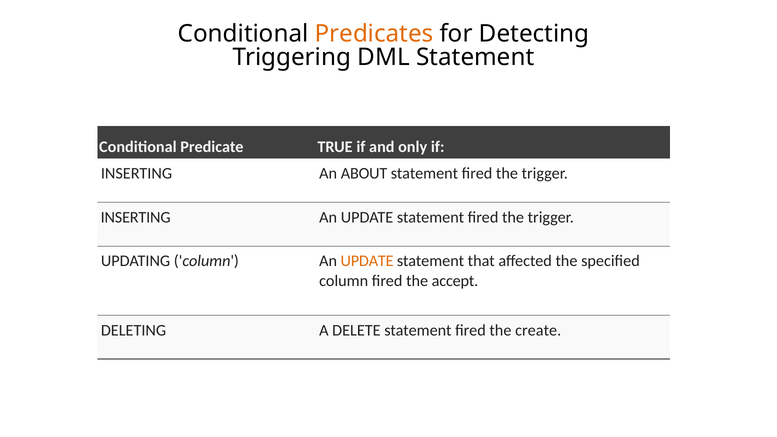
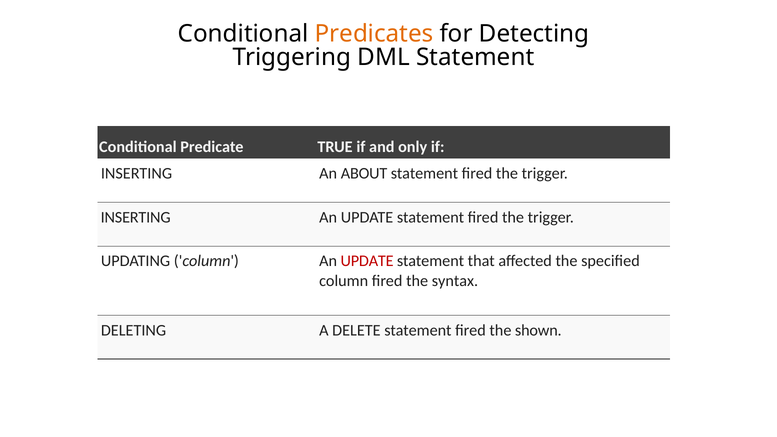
UPDATE at (367, 261) colour: orange -> red
accept: accept -> syntax
create: create -> shown
